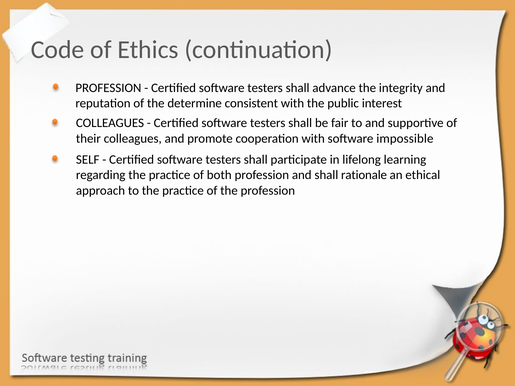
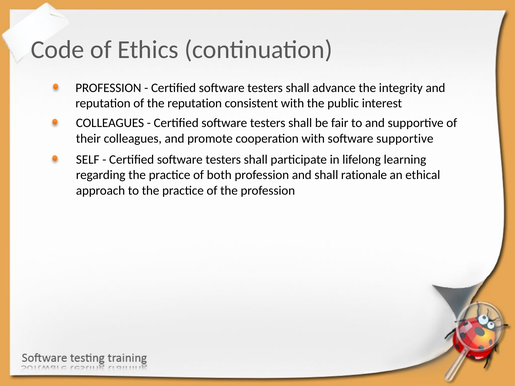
the determine: determine -> reputation
software impossible: impossible -> supportive
